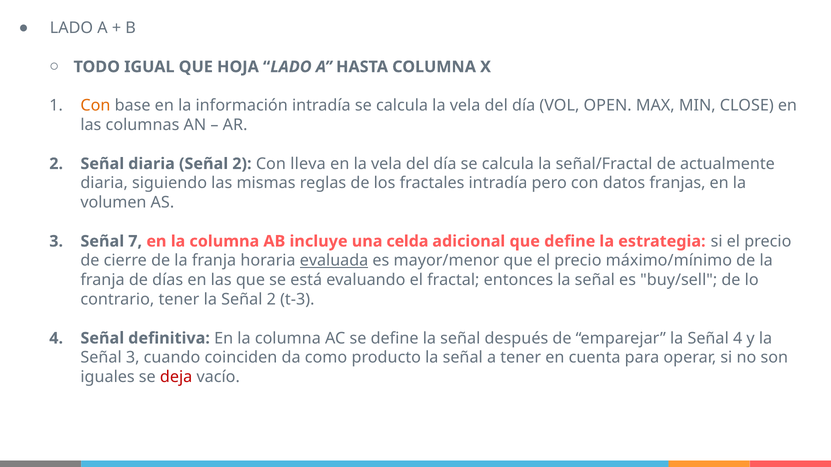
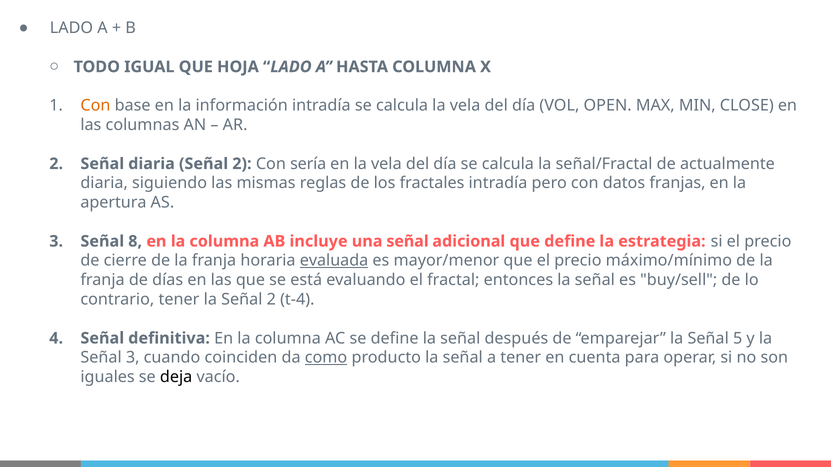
lleva: lleva -> sería
volumen: volumen -> apertura
7: 7 -> 8
una celda: celda -> señal
t-3: t-3 -> t-4
Señal 4: 4 -> 5
como underline: none -> present
deja colour: red -> black
